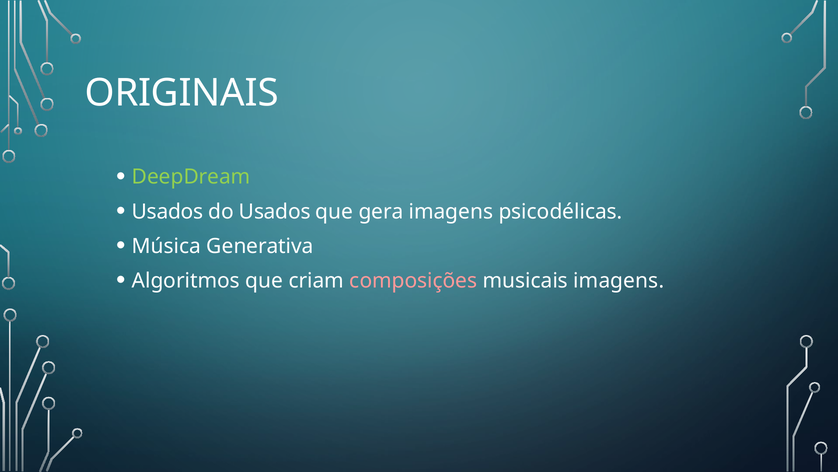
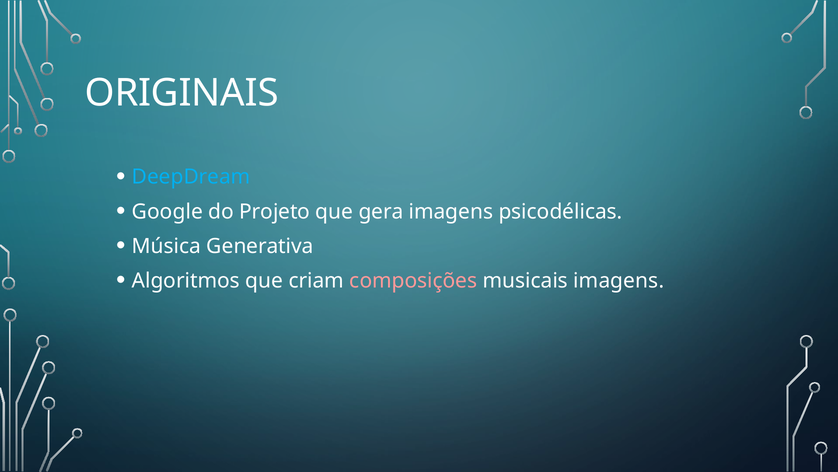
DeepDream colour: light green -> light blue
Usados at (167, 211): Usados -> Google
do Usados: Usados -> Projeto
